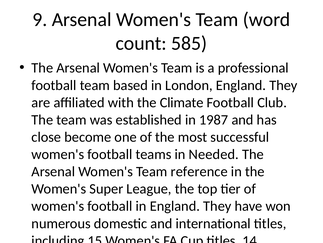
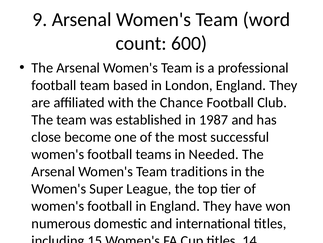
585: 585 -> 600
Climate: Climate -> Chance
reference: reference -> traditions
